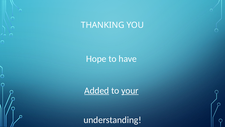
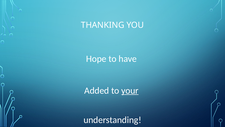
Added underline: present -> none
